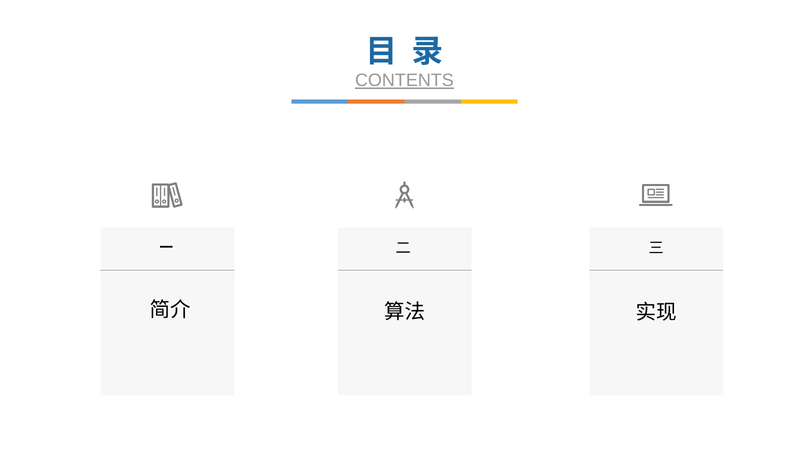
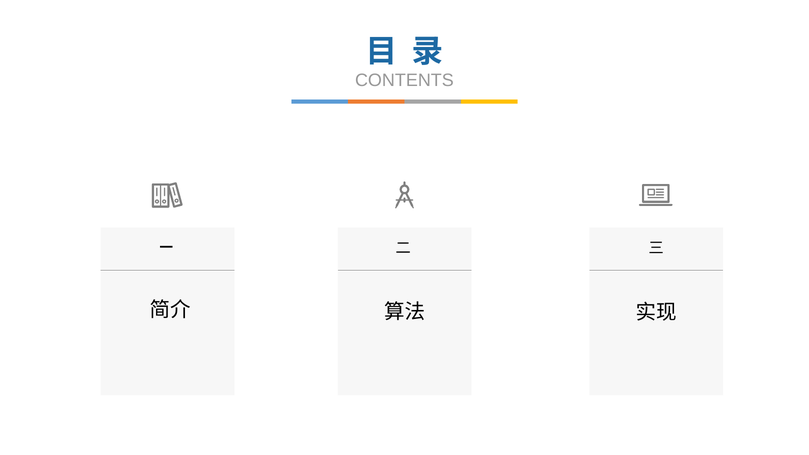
CONTENTS underline: present -> none
